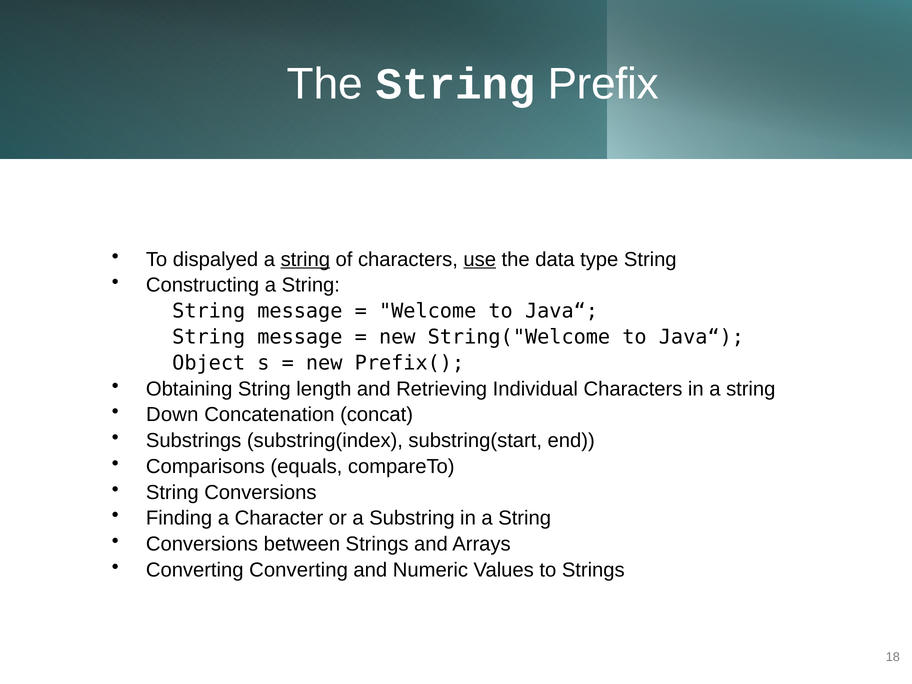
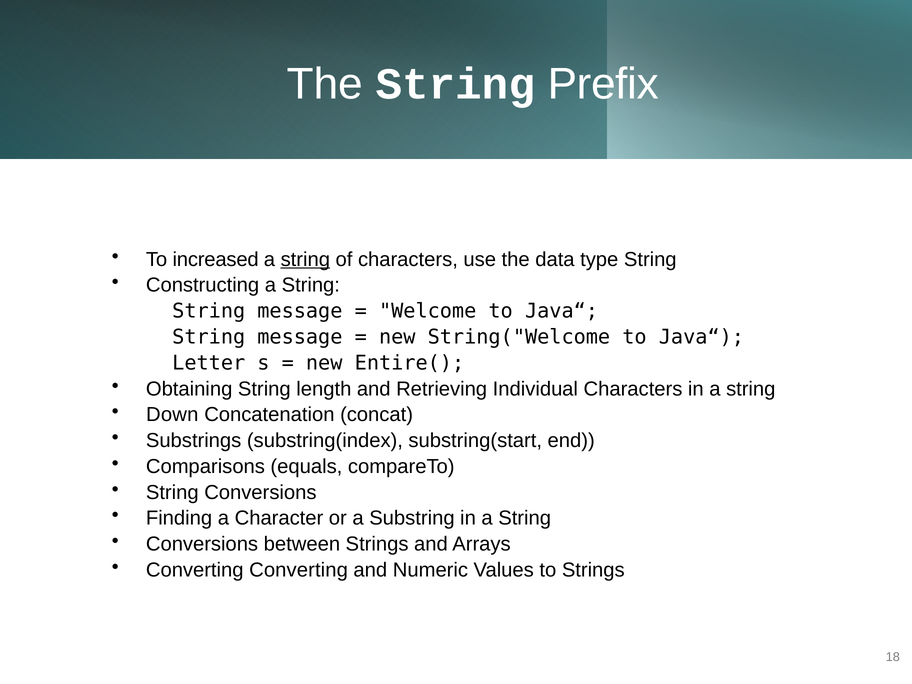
dispalyed: dispalyed -> increased
use underline: present -> none
Object: Object -> Letter
Prefix(: Prefix( -> Entire(
